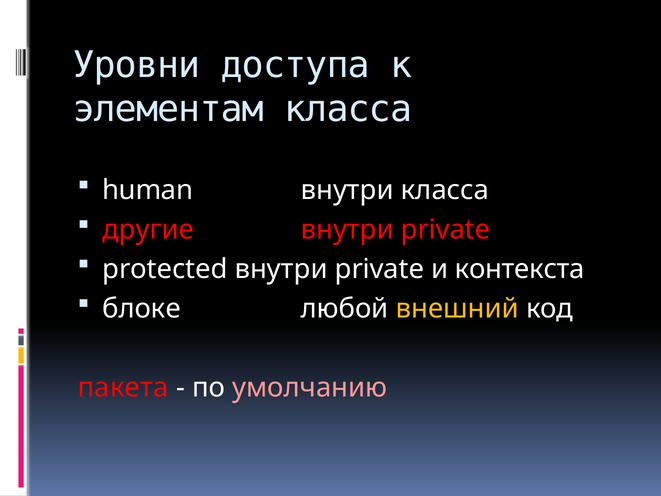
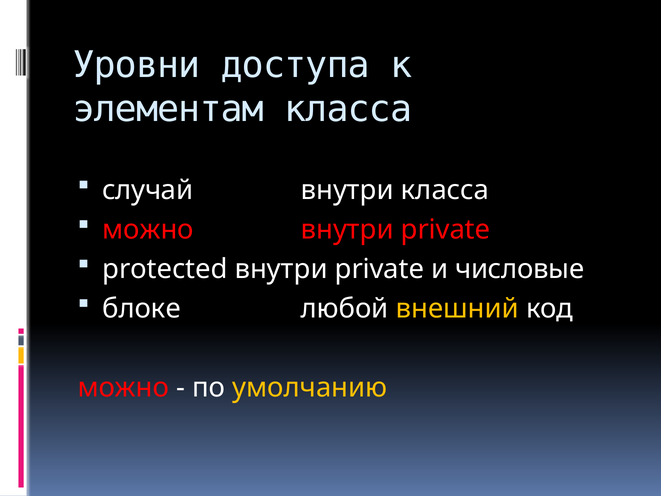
human: human -> случай
другие at (148, 230): другие -> можно
контекста: контекста -> числовые
пакета at (123, 387): пакета -> можно
умолчанию colour: pink -> yellow
